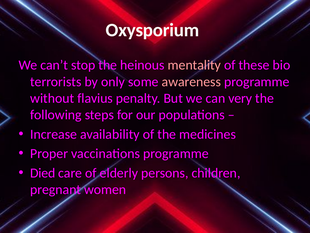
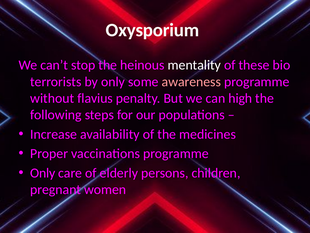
mentality colour: pink -> white
very: very -> high
Died at (43, 173): Died -> Only
